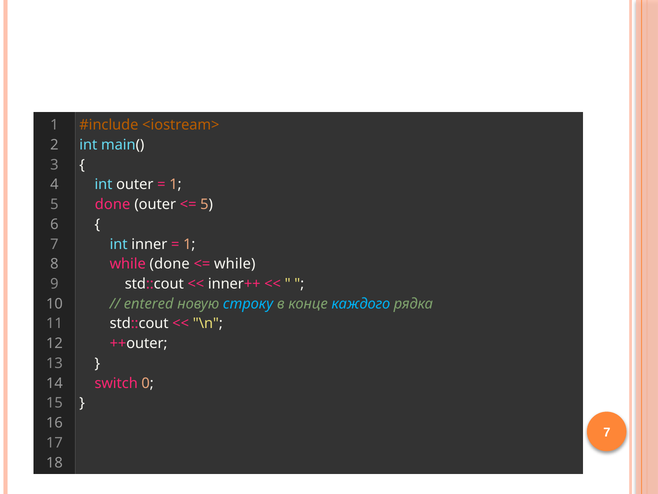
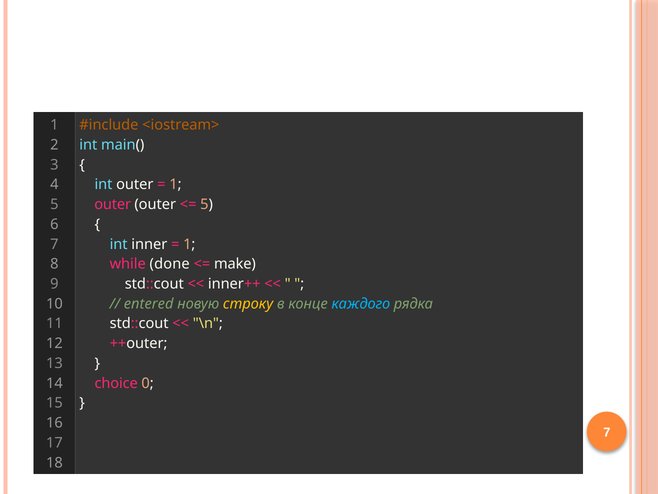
done at (113, 204): done -> outer
while at (235, 264): while -> make
строку colour: light blue -> yellow
switch: switch -> choice
